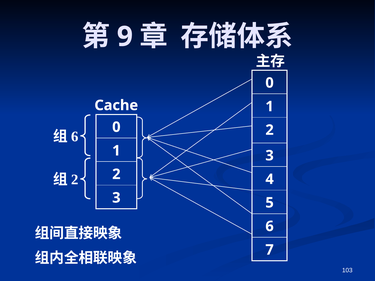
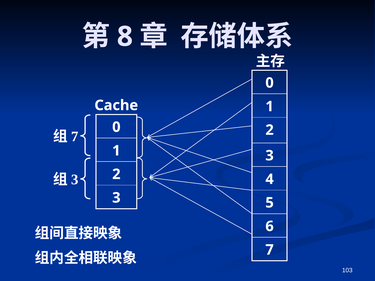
9: 9 -> 8
6 at (75, 137): 6 -> 7
2 at (75, 180): 2 -> 3
